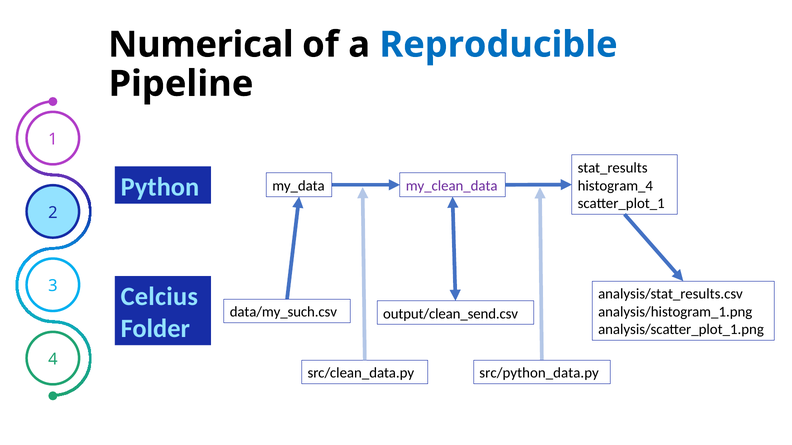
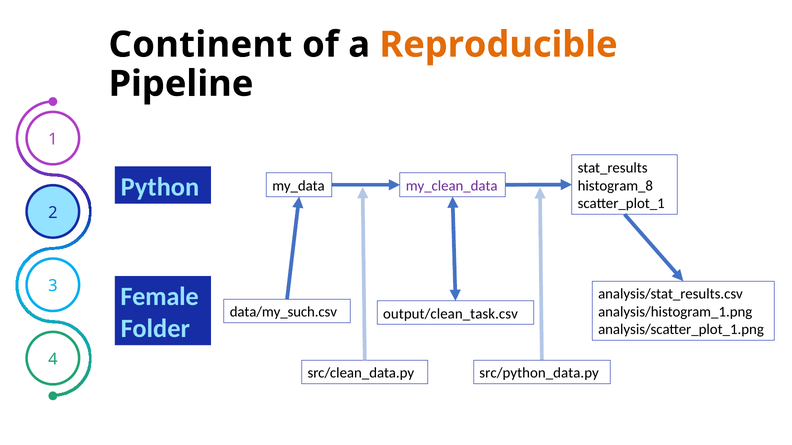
Numerical: Numerical -> Continent
Reproducible colour: blue -> orange
histogram_4: histogram_4 -> histogram_8
Celcius: Celcius -> Female
output/clean_send.csv: output/clean_send.csv -> output/clean_task.csv
